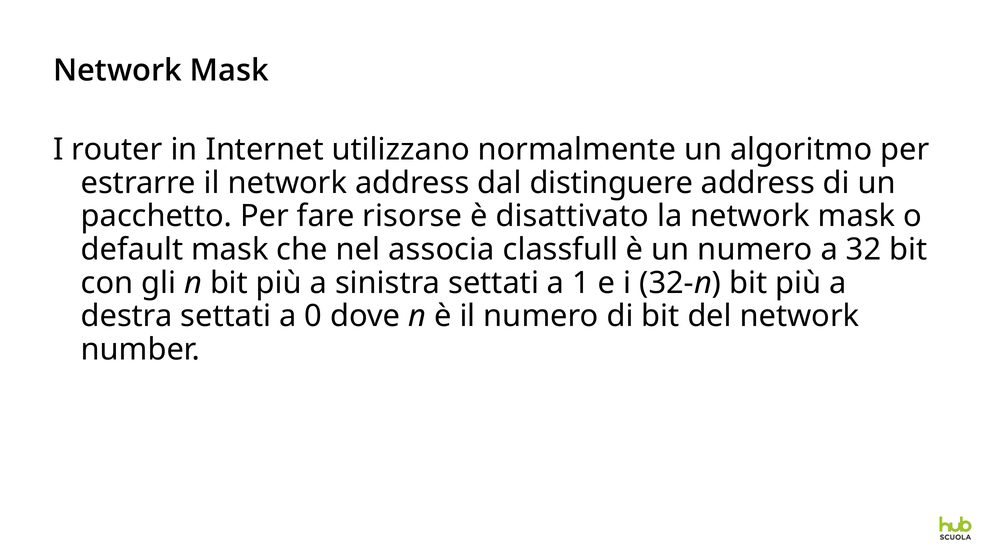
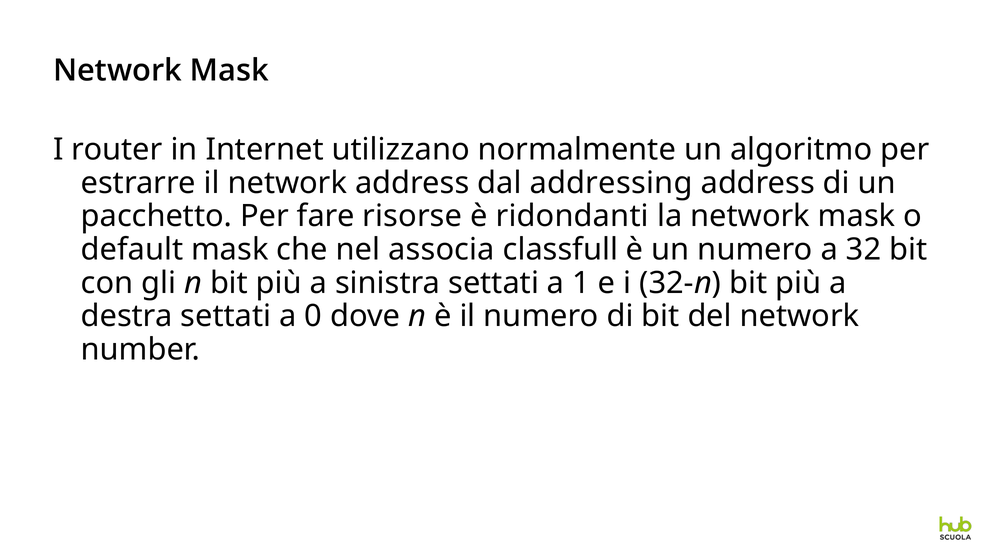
distinguere: distinguere -> addressing
disattivato: disattivato -> ridondanti
